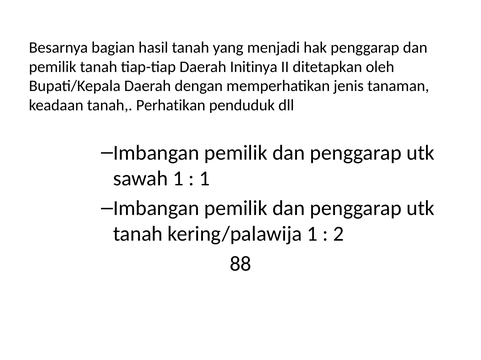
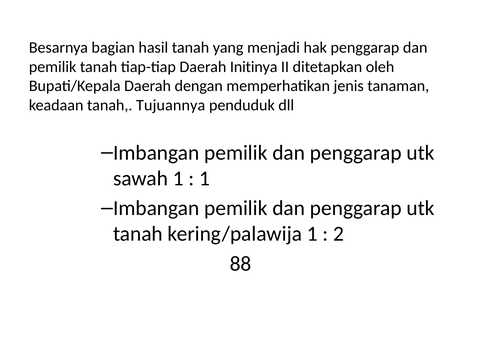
Perhatikan: Perhatikan -> Tujuannya
